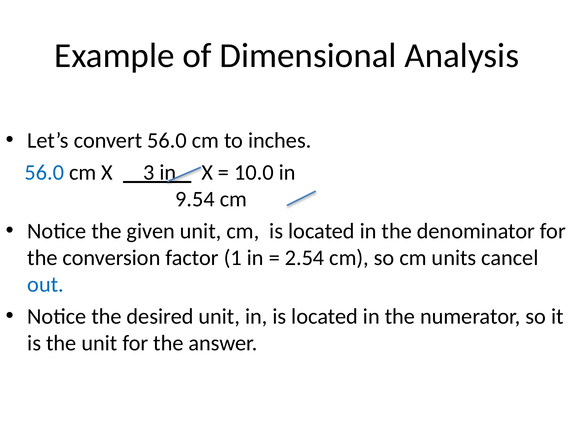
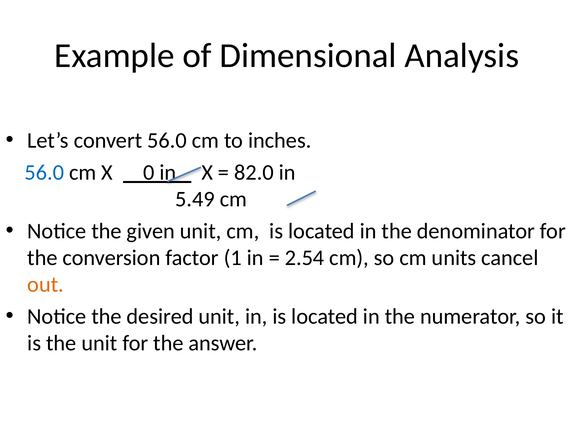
3: 3 -> 0
10.0: 10.0 -> 82.0
9.54: 9.54 -> 5.49
out colour: blue -> orange
